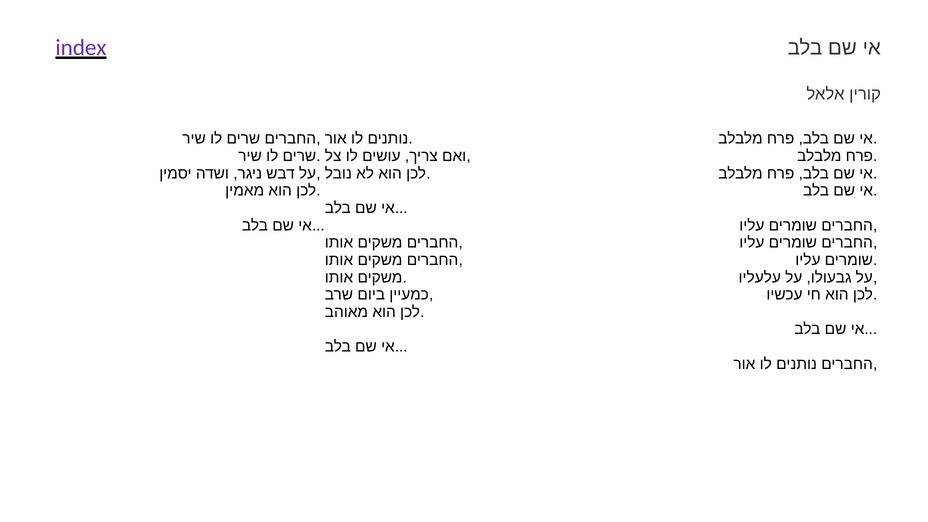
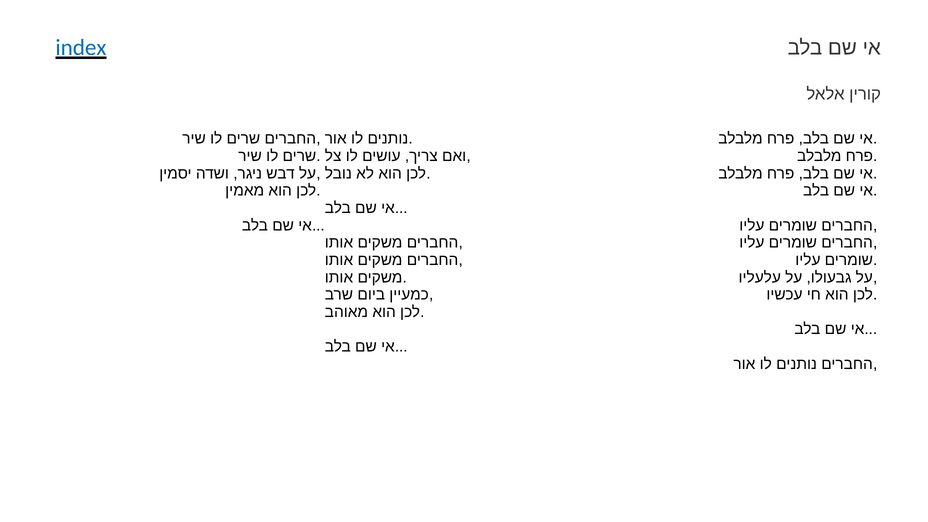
index colour: purple -> blue
